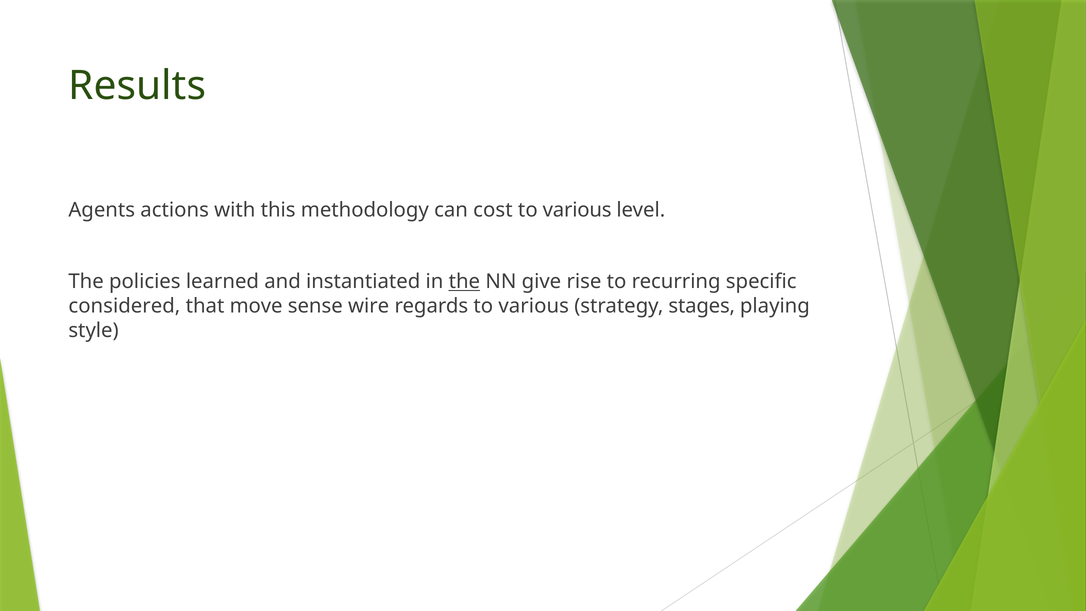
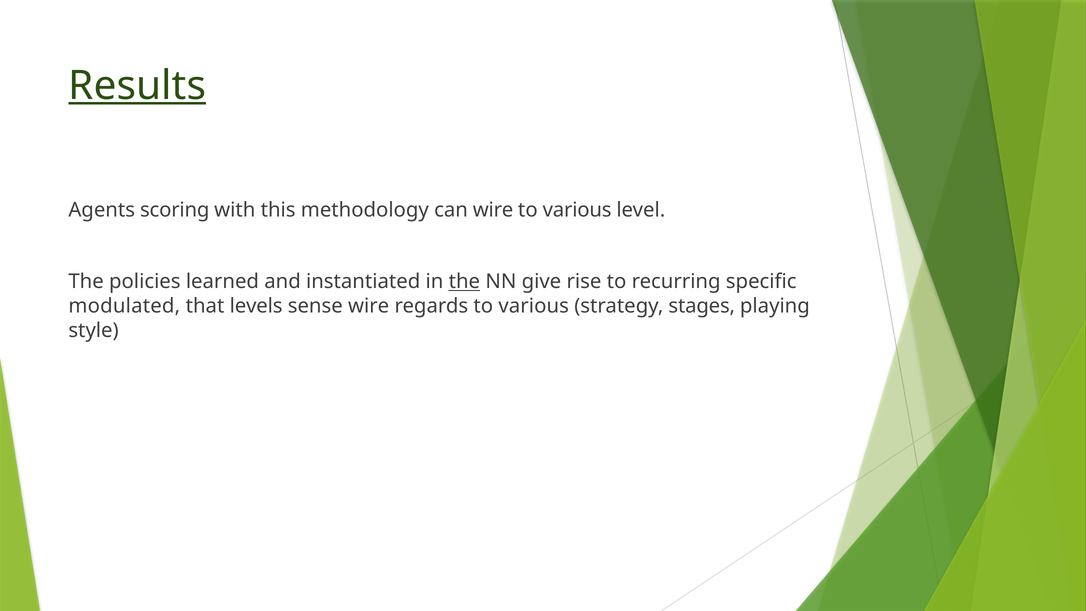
Results underline: none -> present
actions: actions -> scoring
can cost: cost -> wire
considered: considered -> modulated
move: move -> levels
